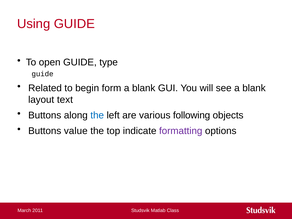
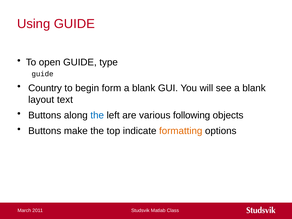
Related: Related -> Country
value: value -> make
formatting colour: purple -> orange
